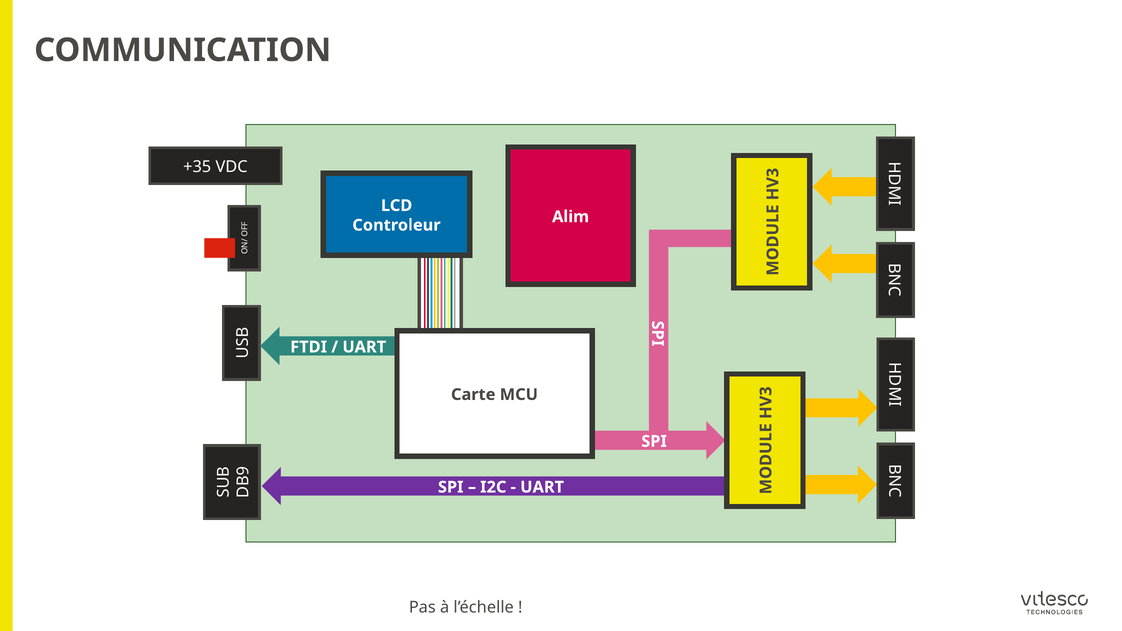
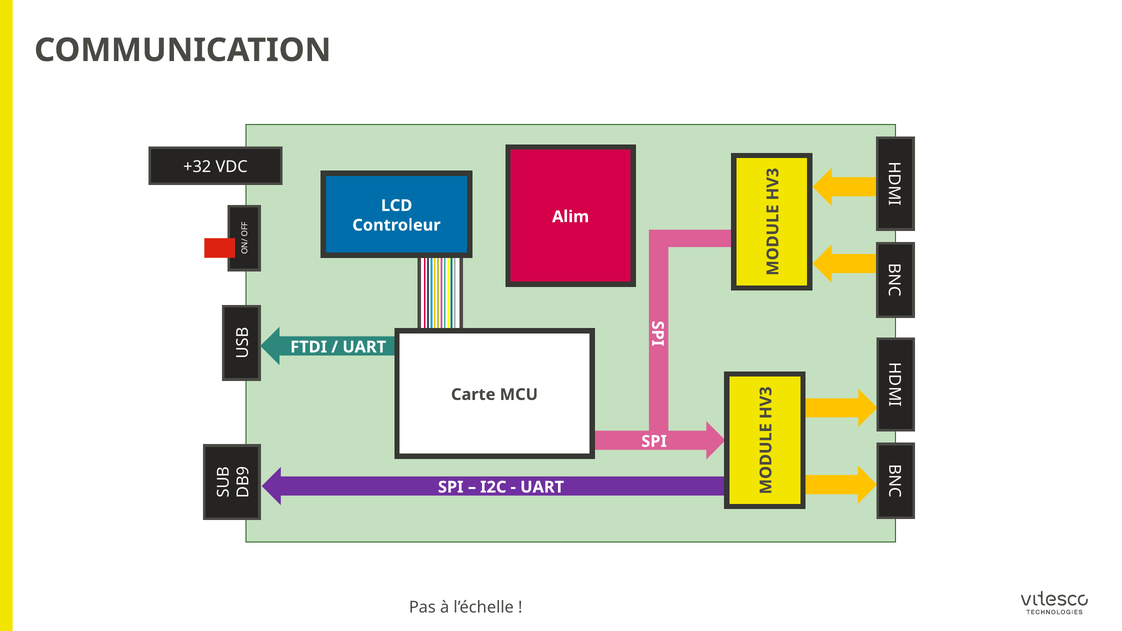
+35: +35 -> +32
